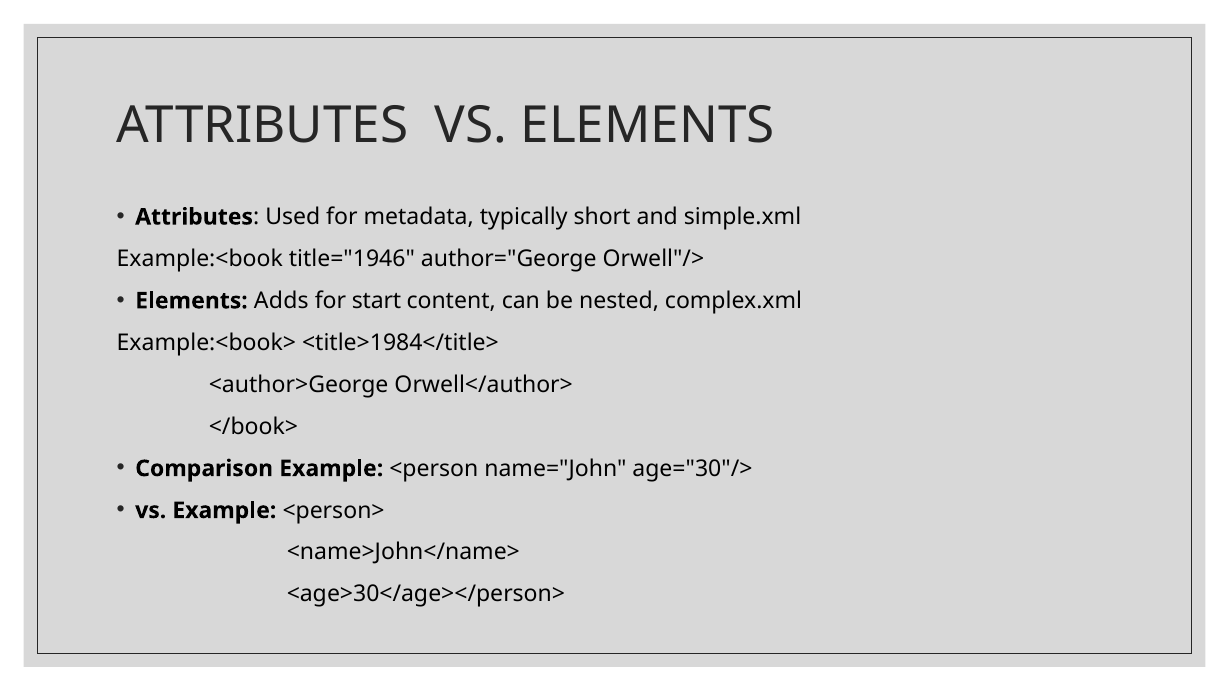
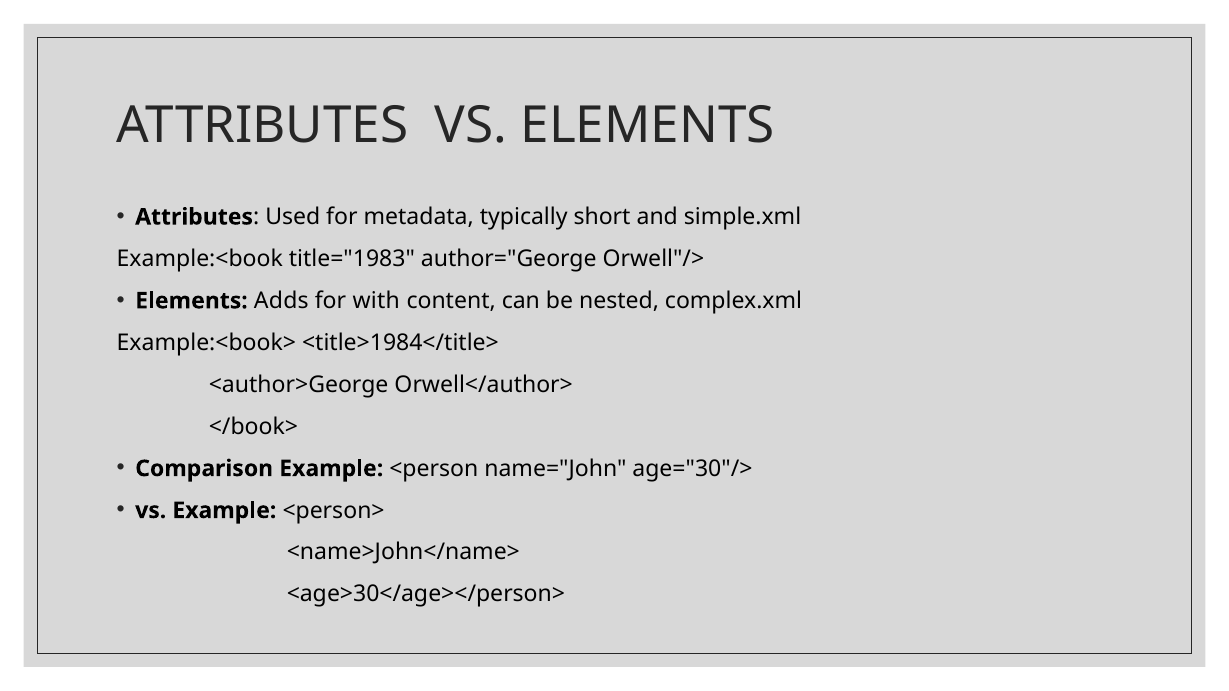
title="1946: title="1946 -> title="1983
start: start -> with
